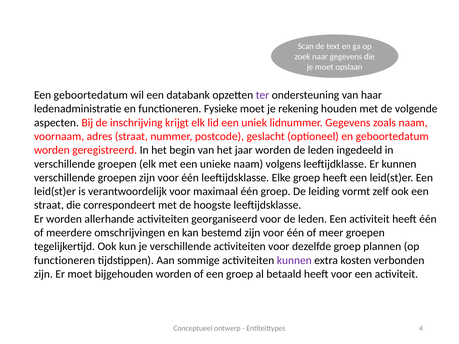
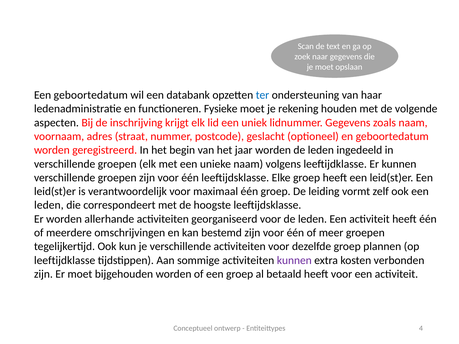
ter colour: purple -> blue
straat at (49, 205): straat -> leden
functioneren at (65, 260): functioneren -> leeftijdklasse
